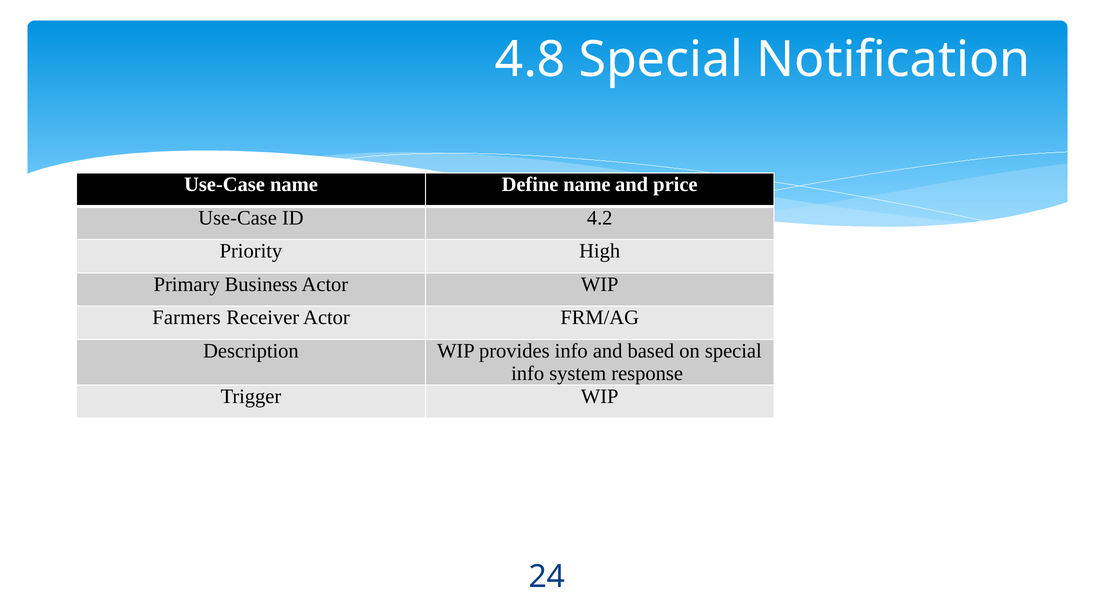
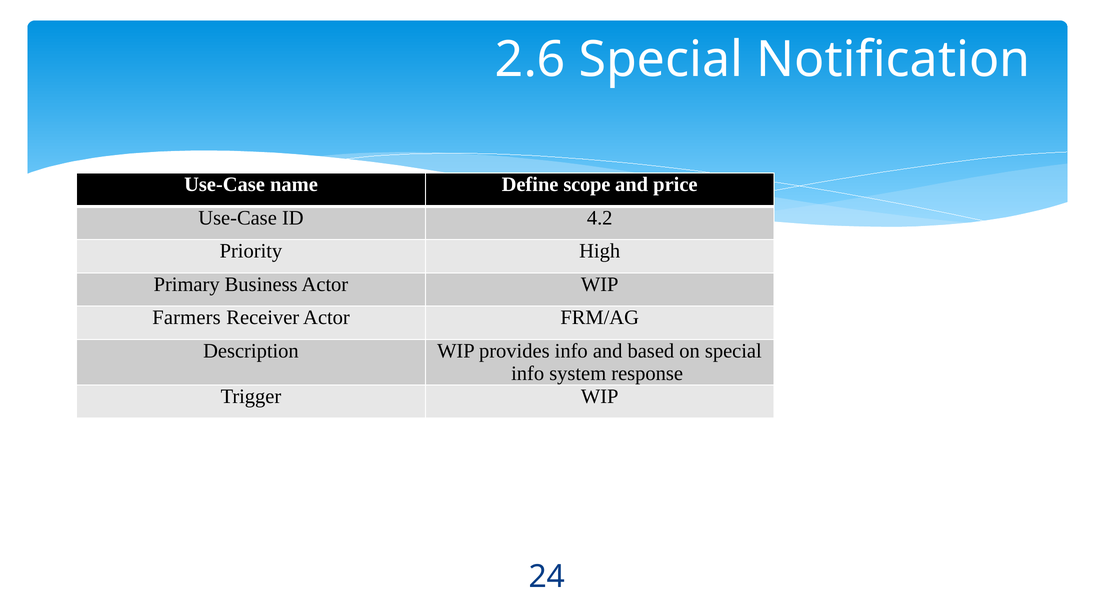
4.8: 4.8 -> 2.6
Define name: name -> scope
